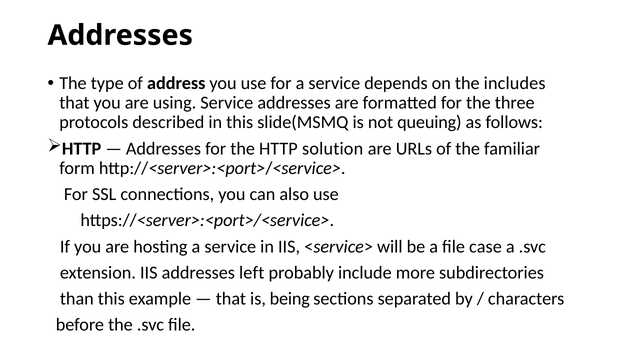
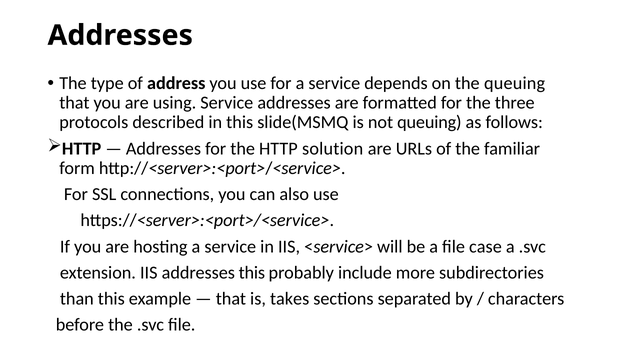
the includes: includes -> queuing
addresses left: left -> this
being: being -> takes
